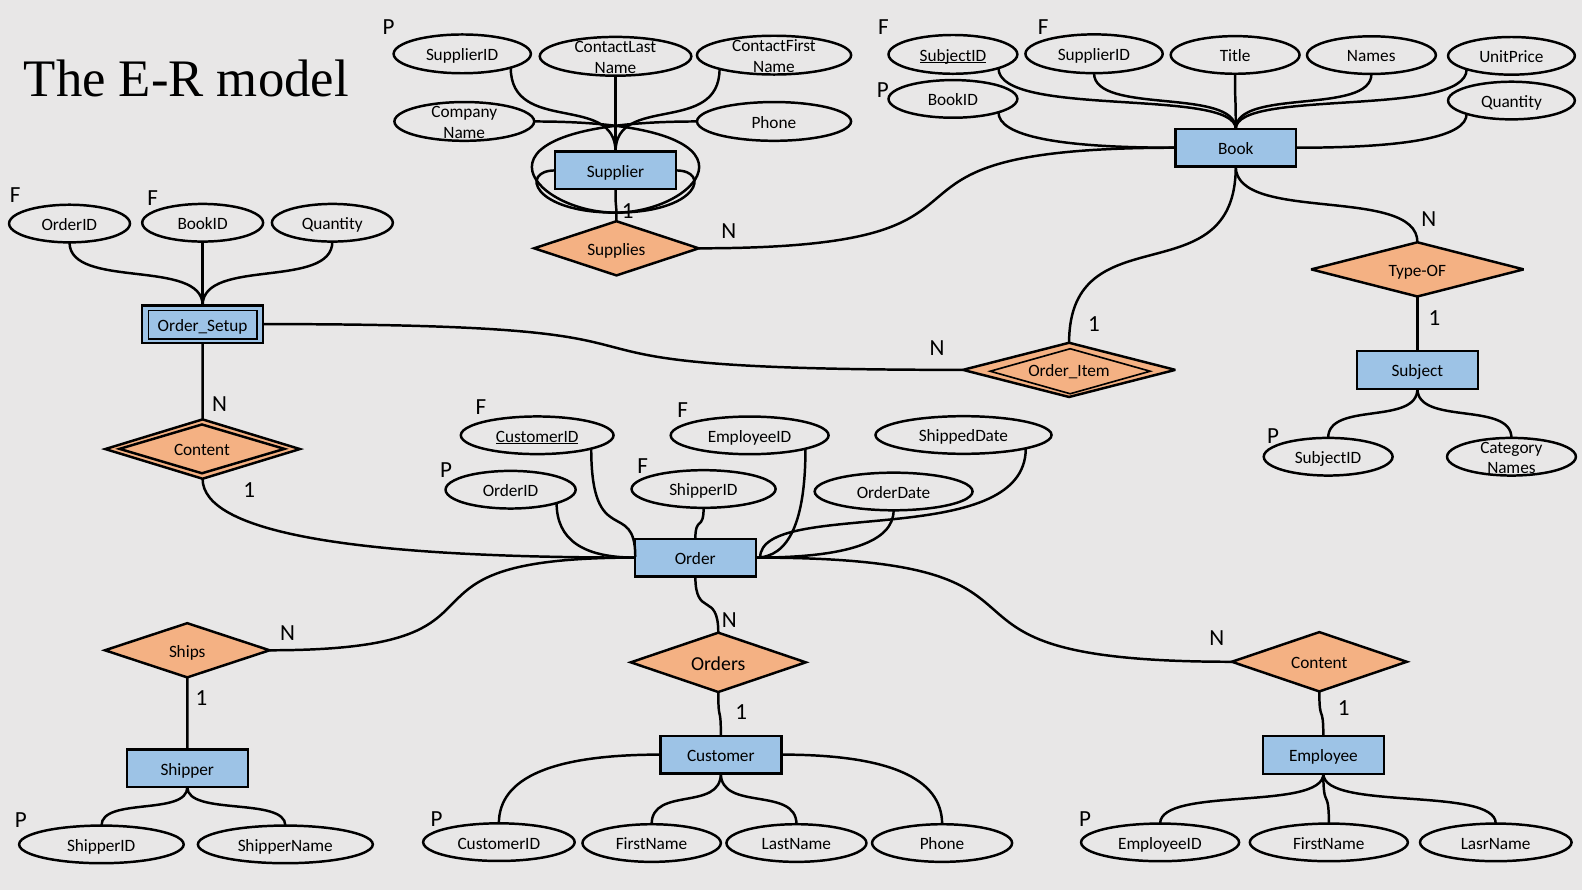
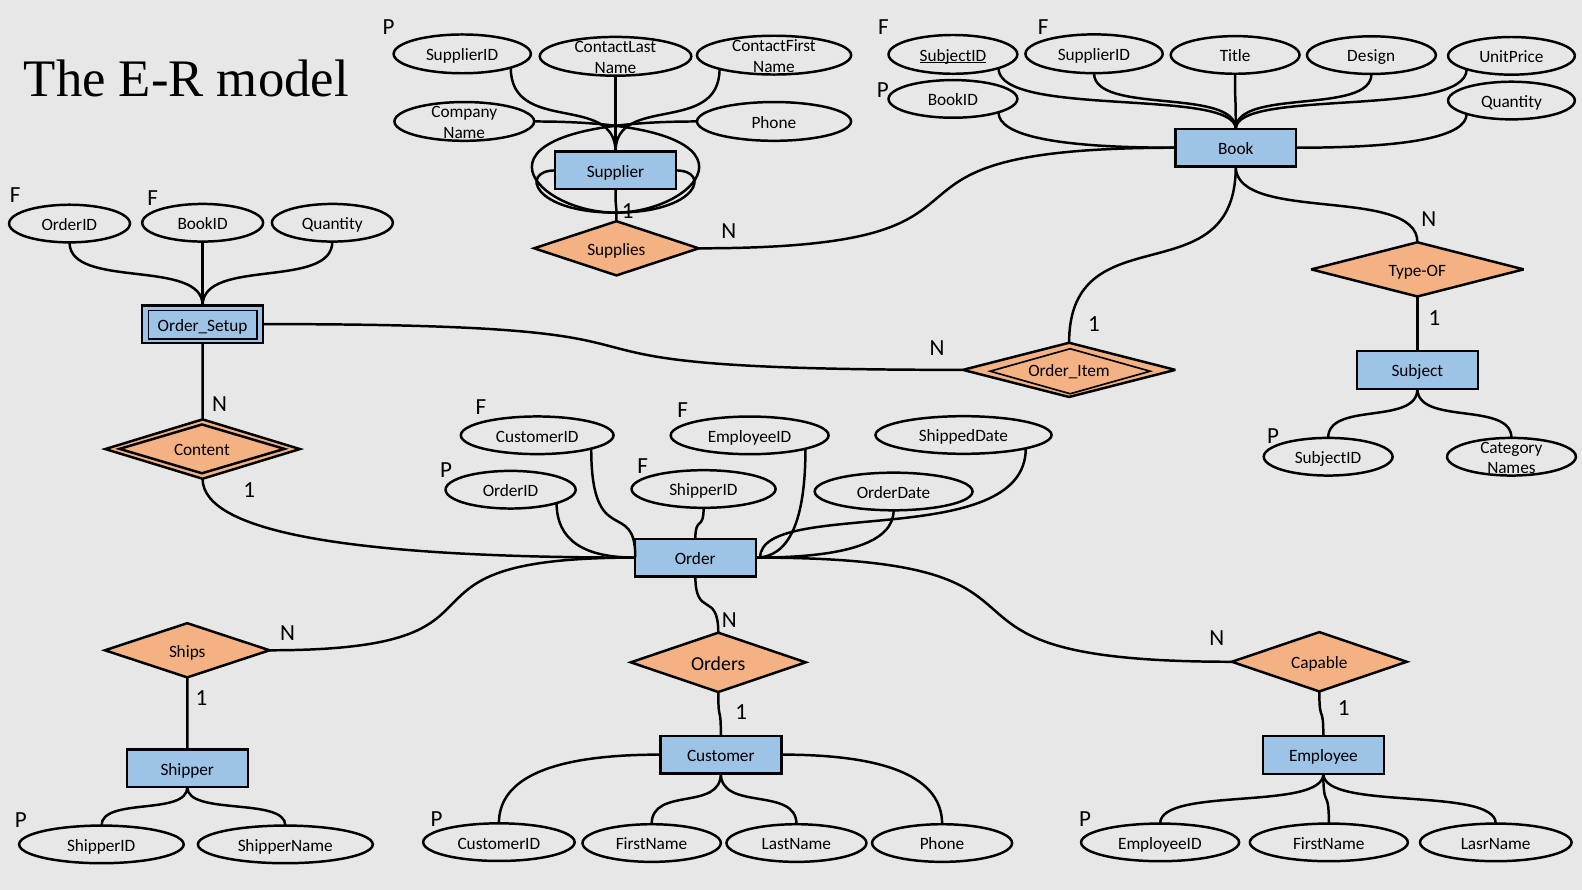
Title Names: Names -> Design
CustomerID at (537, 436) underline: present -> none
Orders Content: Content -> Capable
